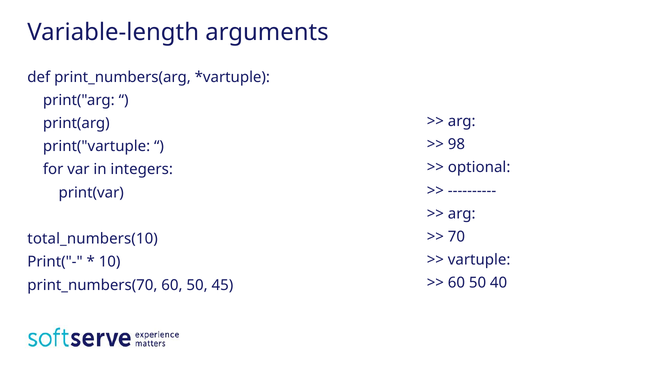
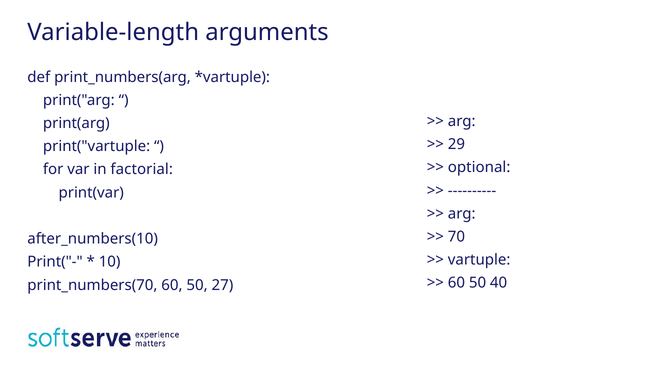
98: 98 -> 29
integers: integers -> factorial
total_numbers(10: total_numbers(10 -> after_numbers(10
45: 45 -> 27
